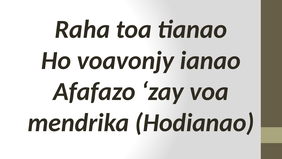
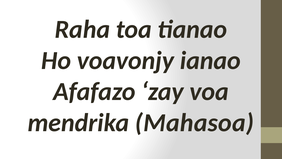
Hodianao: Hodianao -> Mahasoa
